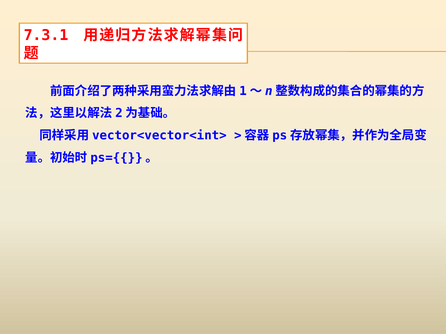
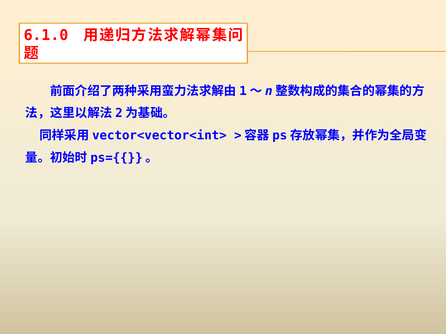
7.3.1: 7.3.1 -> 6.1.0
